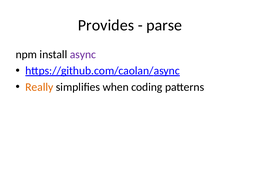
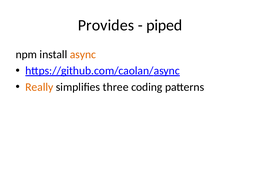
parse: parse -> piped
async colour: purple -> orange
when: when -> three
